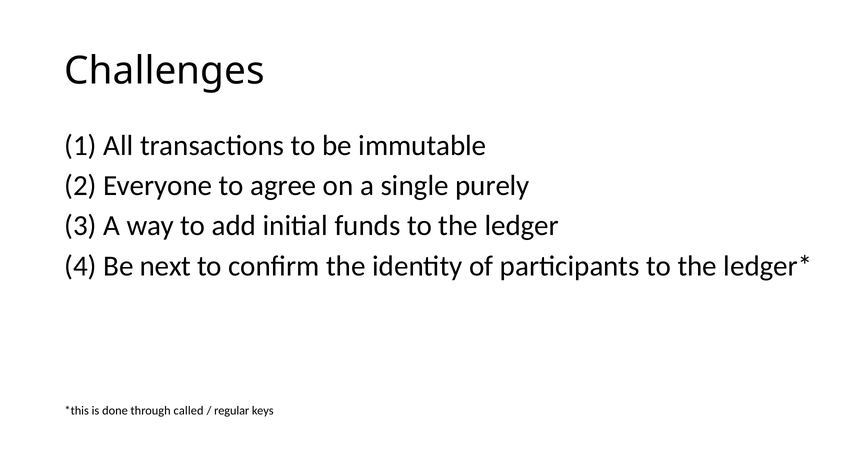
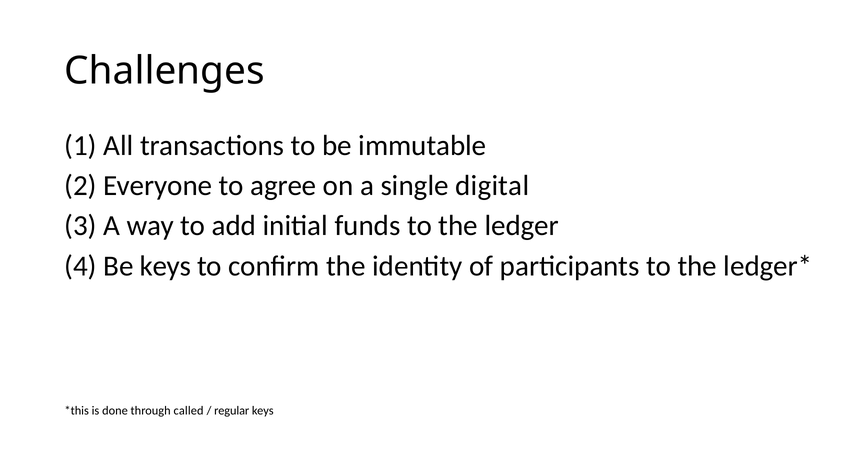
purely: purely -> digital
Be next: next -> keys
